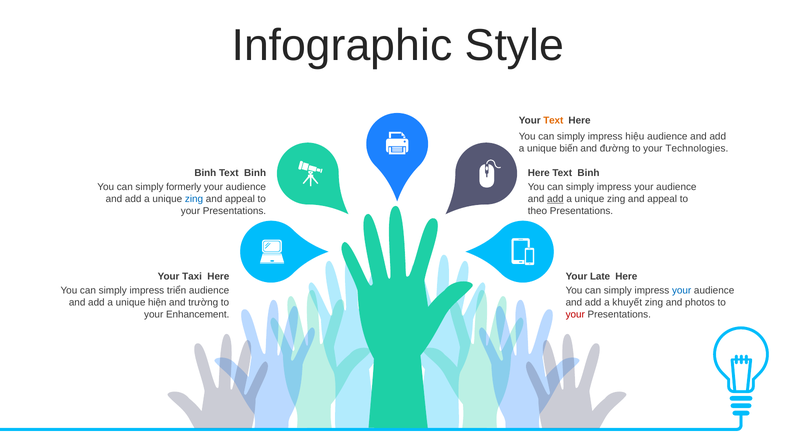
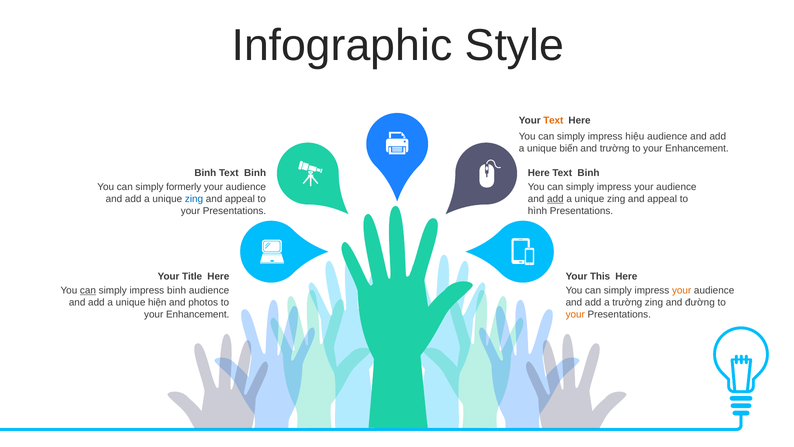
and đường: đường -> trường
Technologies at (697, 148): Technologies -> Enhancement
theo: theo -> hình
Taxi: Taxi -> Title
Late: Late -> This
can at (88, 290) underline: none -> present
impress triển: triển -> binh
your at (682, 290) colour: blue -> orange
trường: trường -> photos
a khuyết: khuyết -> trường
photos: photos -> đường
your at (575, 314) colour: red -> orange
